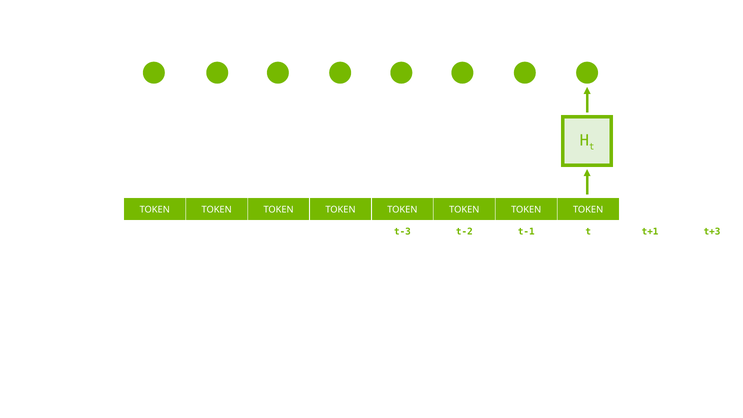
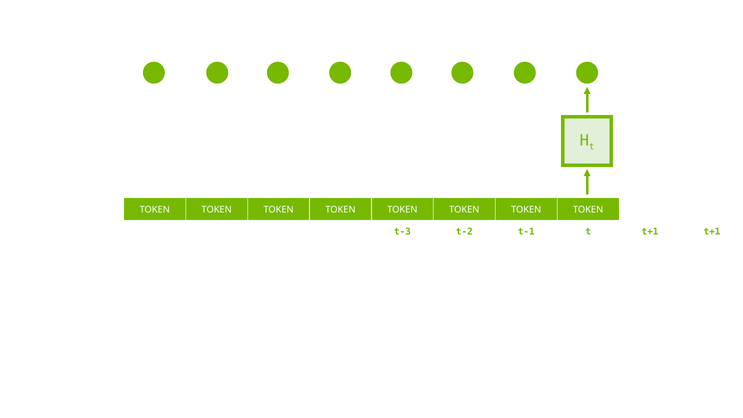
t+1 t+3: t+3 -> t+1
